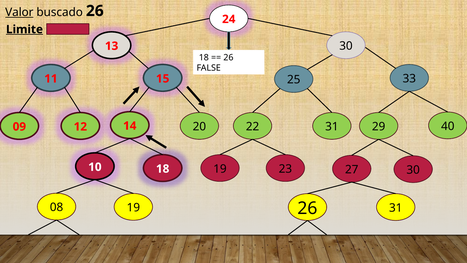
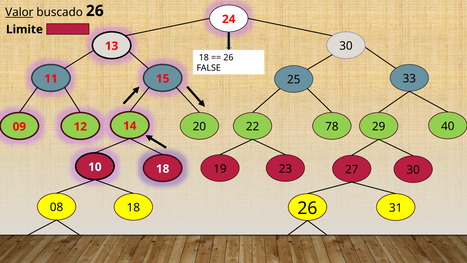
Limite underline: present -> none
14 31: 31 -> 78
08 19: 19 -> 18
